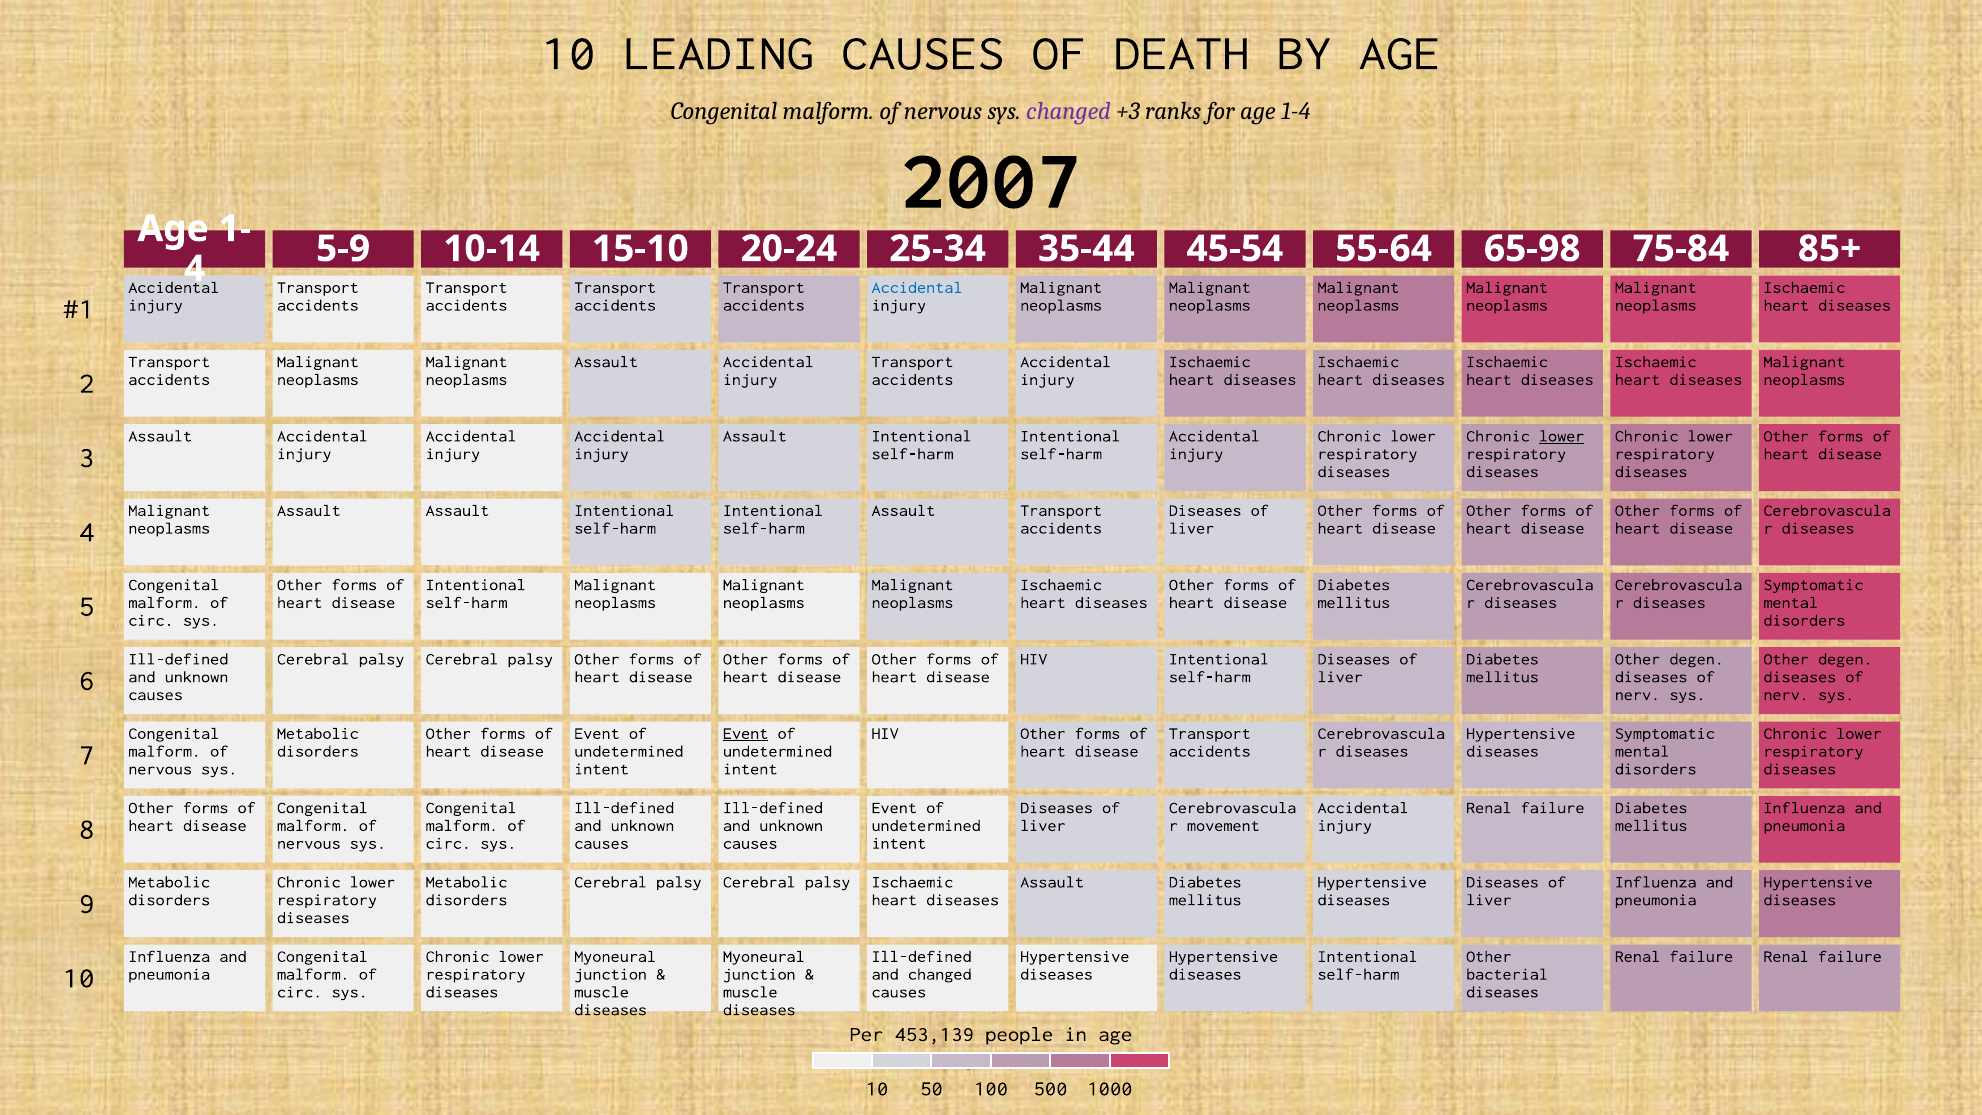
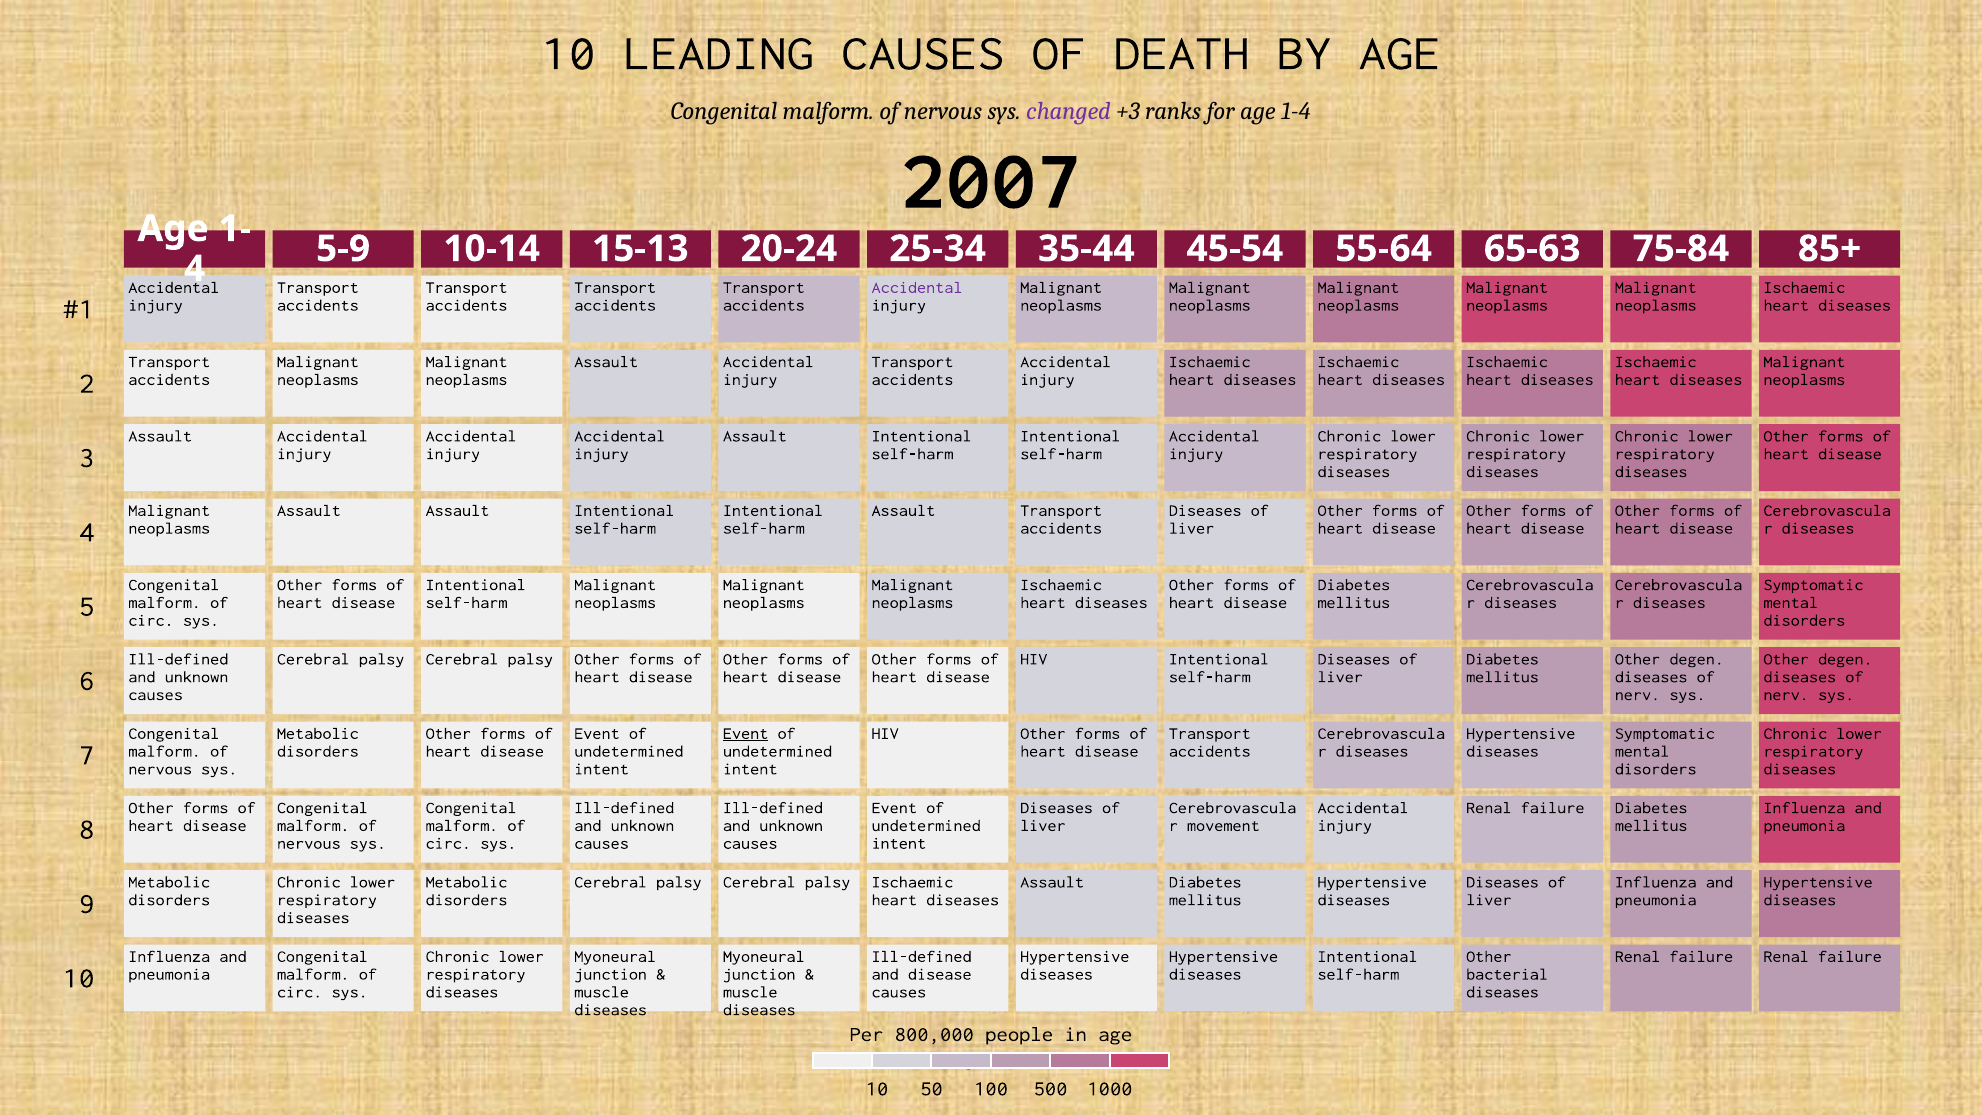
15-10: 15-10 -> 15-13
65-98: 65-98 -> 65-63
Accidental at (917, 287) colour: blue -> purple
lower at (1562, 436) underline: present -> none
and changed: changed -> disease
453,139: 453,139 -> 800,000
